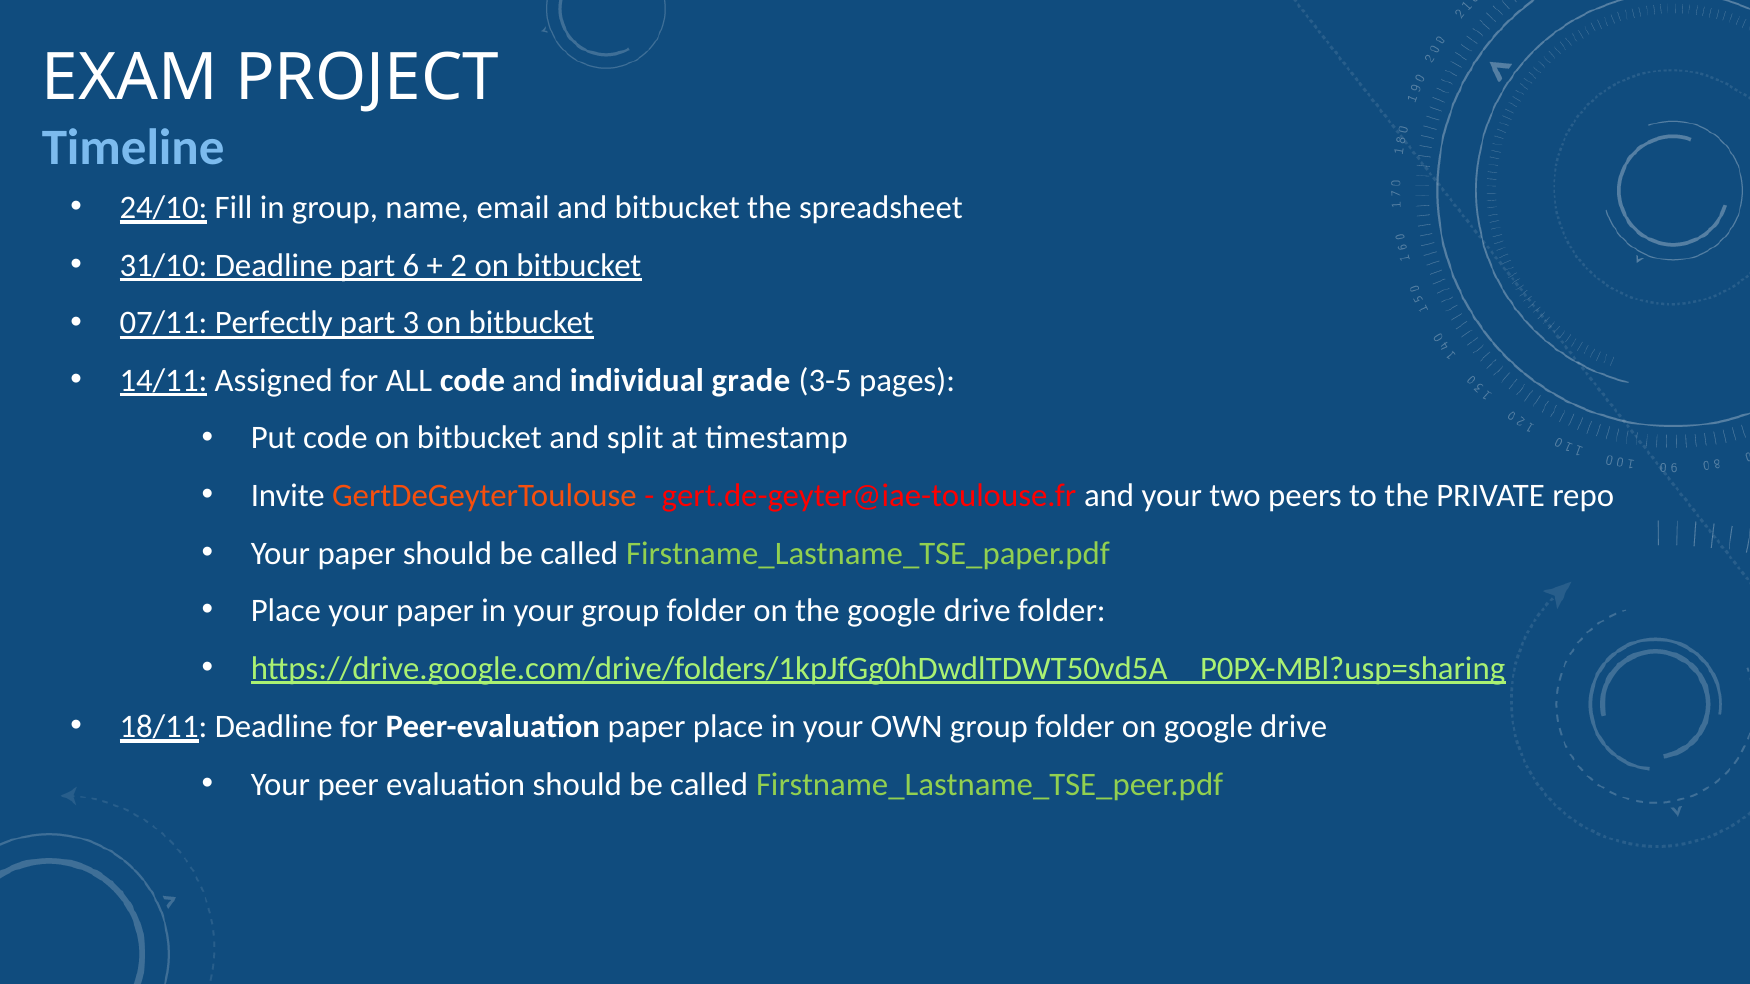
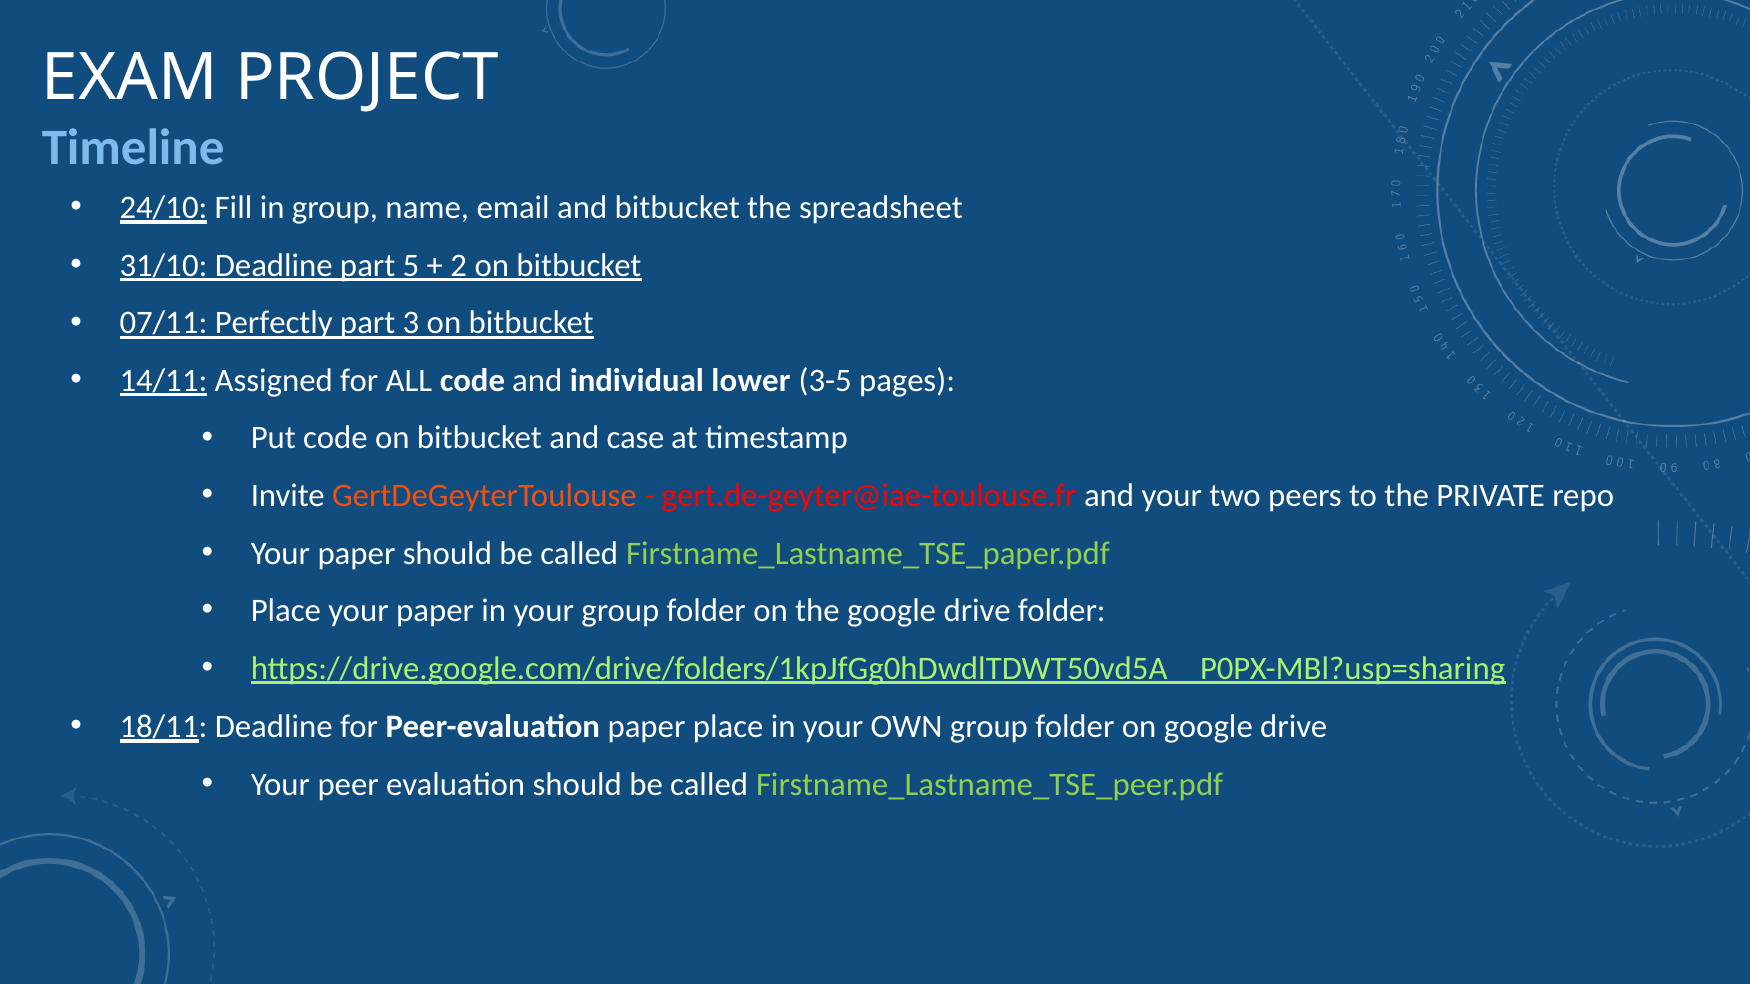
6: 6 -> 5
grade: grade -> lower
split: split -> case
